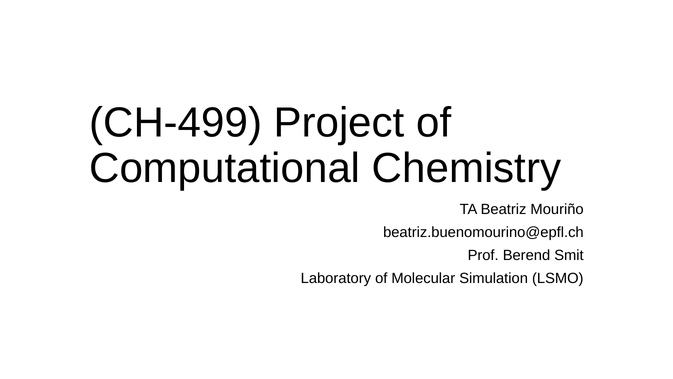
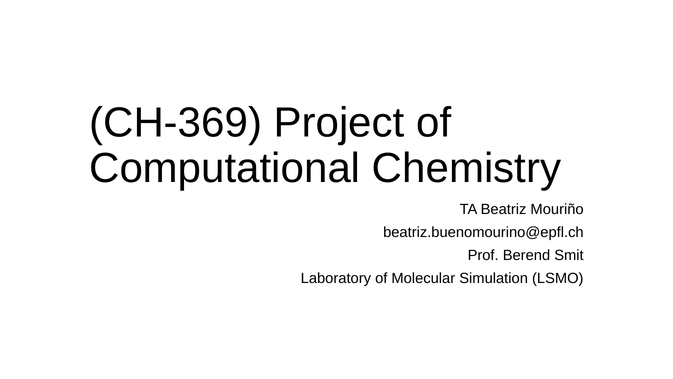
CH-499: CH-499 -> CH-369
